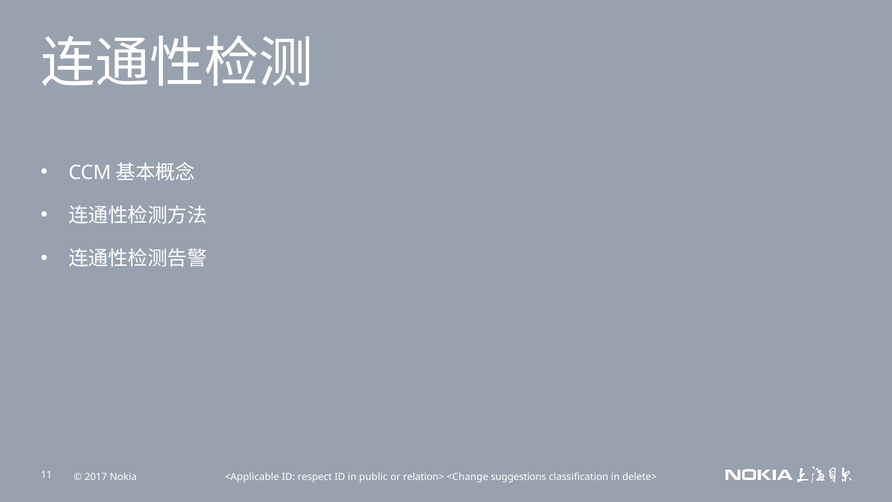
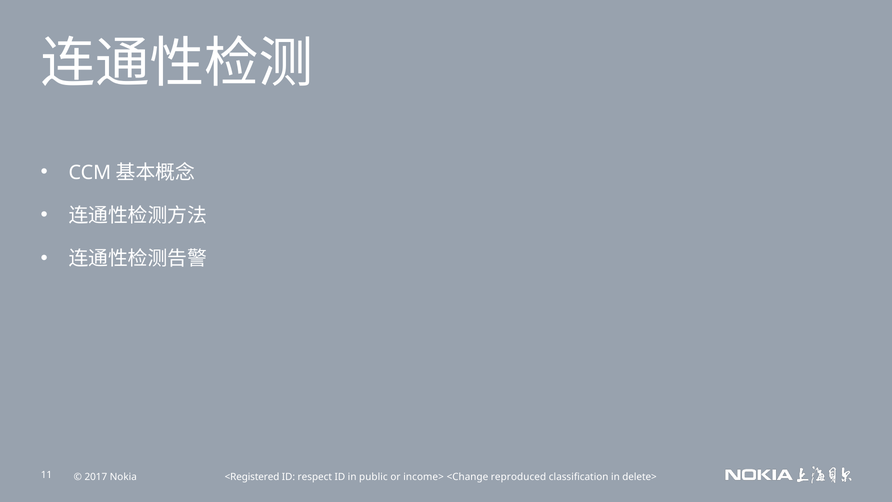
<Applicable: <Applicable -> <Registered
relation>: relation> -> income>
suggestions: suggestions -> reproduced
